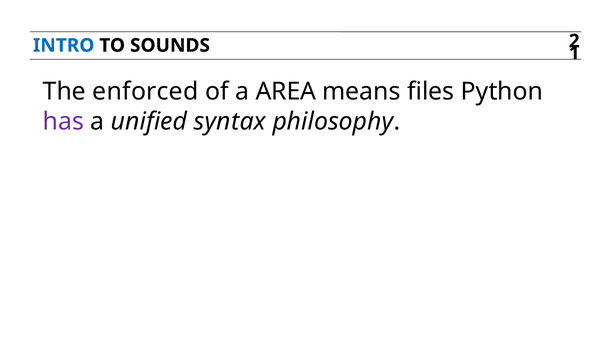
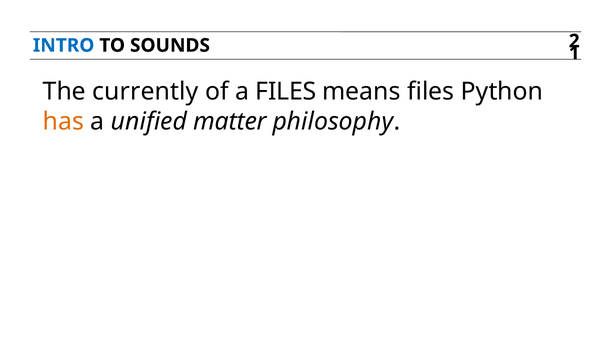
enforced: enforced -> currently
a AREA: AREA -> FILES
has colour: purple -> orange
syntax: syntax -> matter
